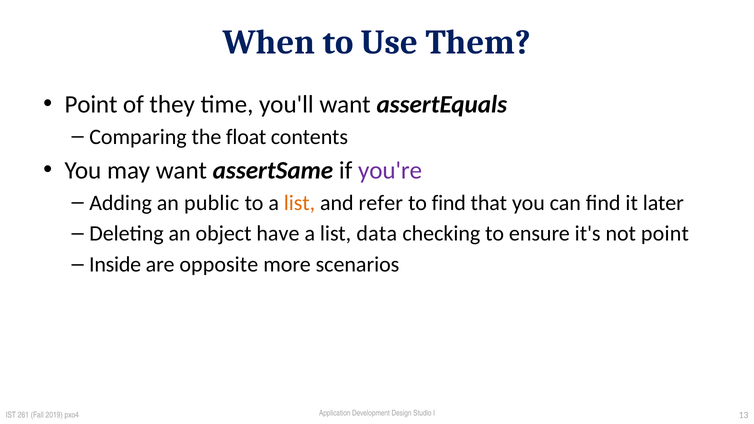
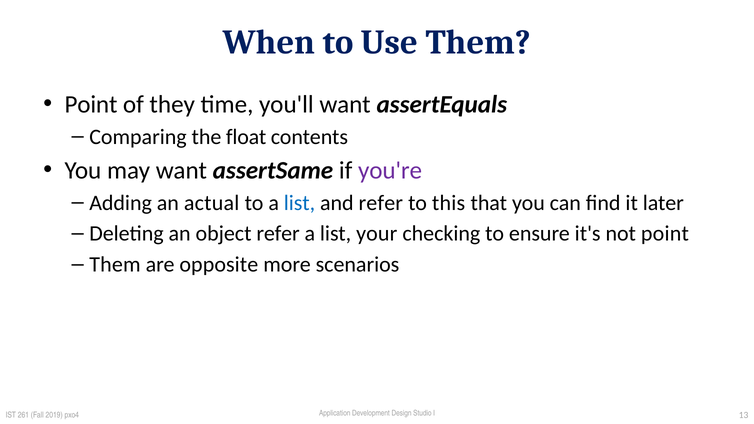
public: public -> actual
list at (299, 203) colour: orange -> blue
to find: find -> this
object have: have -> refer
data: data -> your
Inside at (115, 265): Inside -> Them
